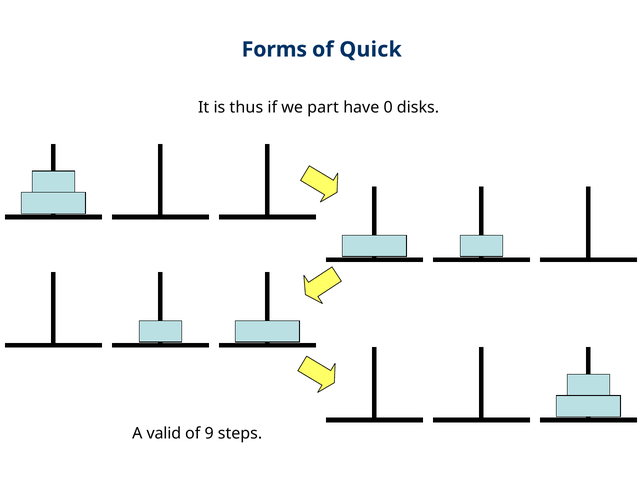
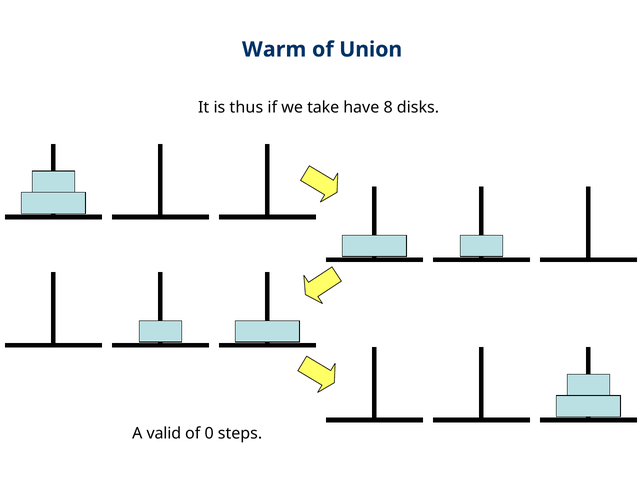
Forms: Forms -> Warm
Quick: Quick -> Union
part: part -> take
0: 0 -> 8
9: 9 -> 0
